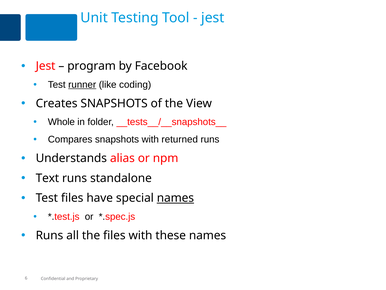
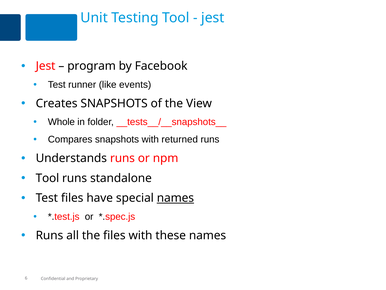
runner underline: present -> none
coding: coding -> events
Understands alias: alias -> runs
Text at (47, 178): Text -> Tool
